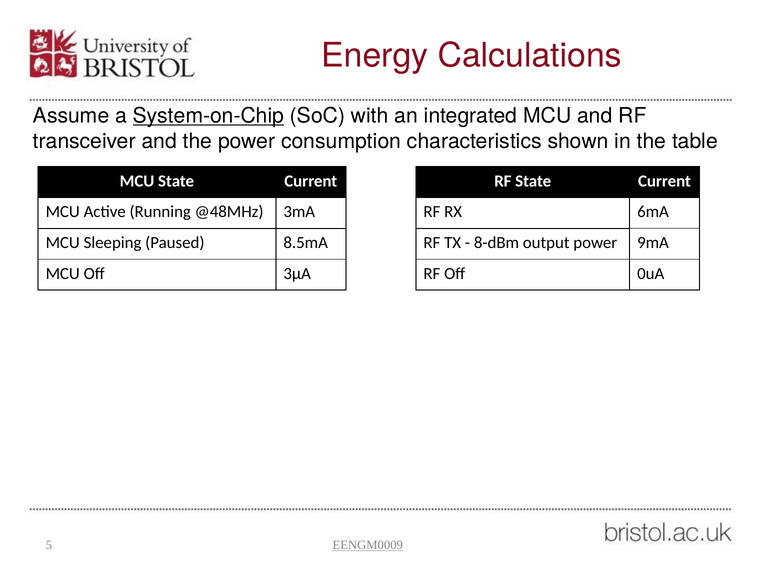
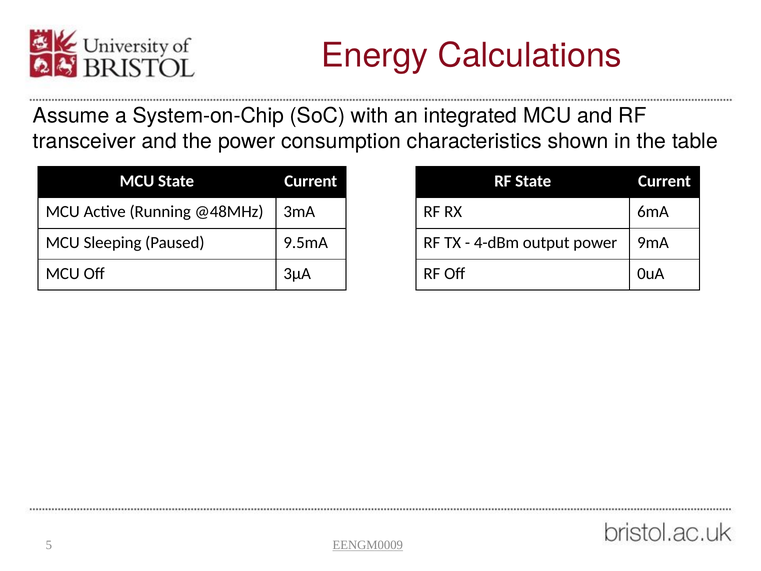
System-on-Chip underline: present -> none
8.5mA: 8.5mA -> 9.5mA
8-dBm: 8-dBm -> 4-dBm
